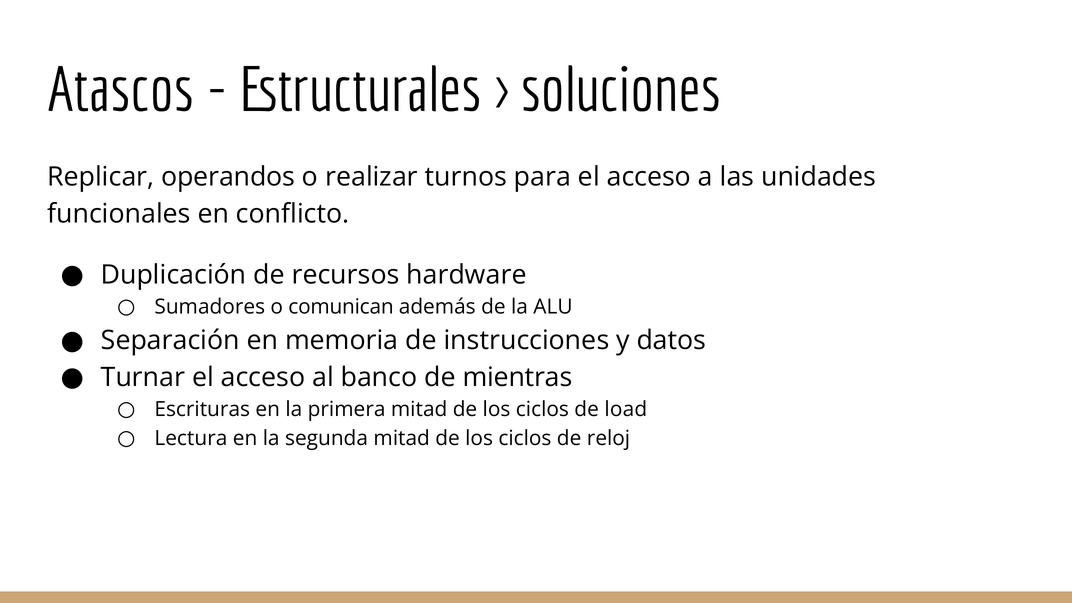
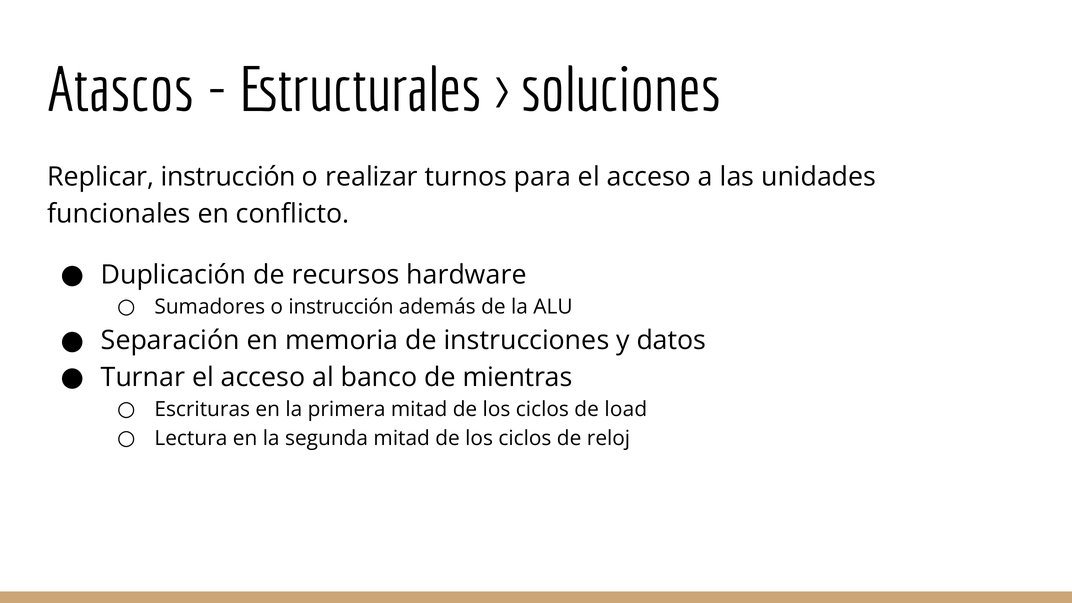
Replicar operandos: operandos -> instrucción
o comunican: comunican -> instrucción
